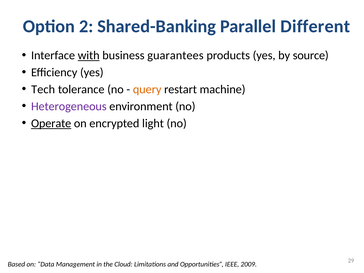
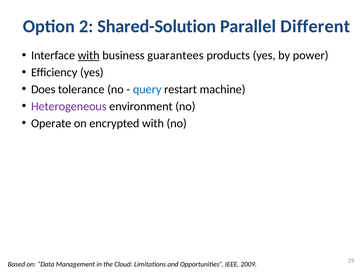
Shared-Banking: Shared-Banking -> Shared-Solution
source: source -> power
Tech: Tech -> Does
query colour: orange -> blue
Operate underline: present -> none
encrypted light: light -> with
